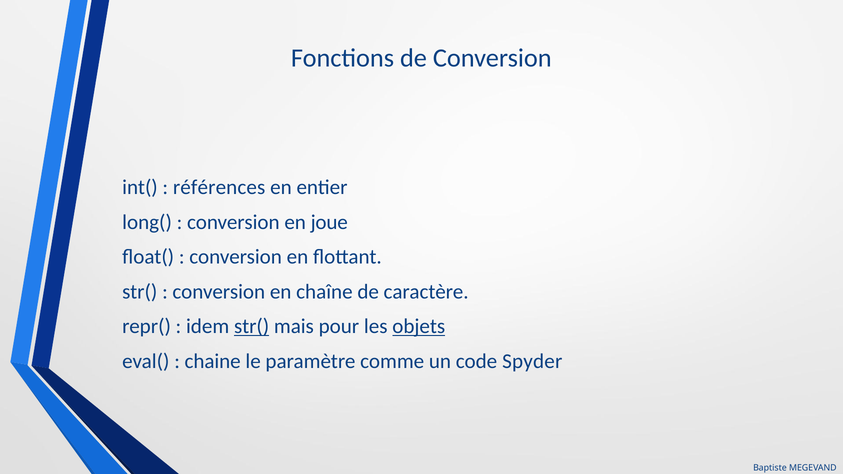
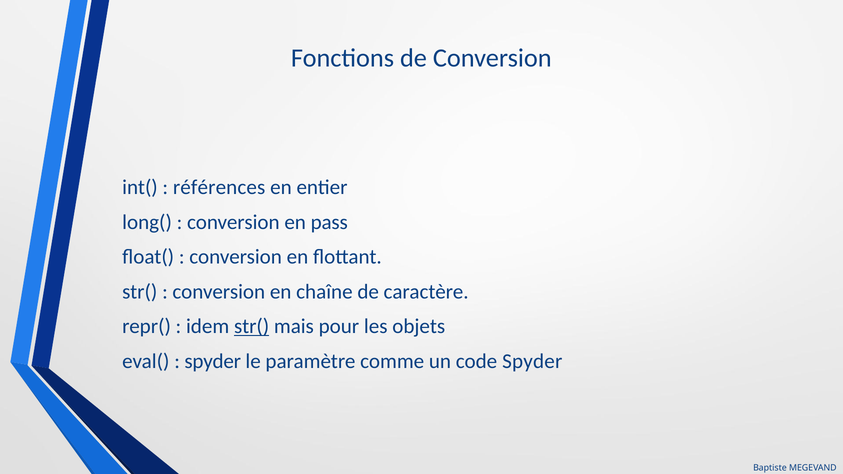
joue: joue -> pass
objets underline: present -> none
chaine at (213, 361): chaine -> spyder
